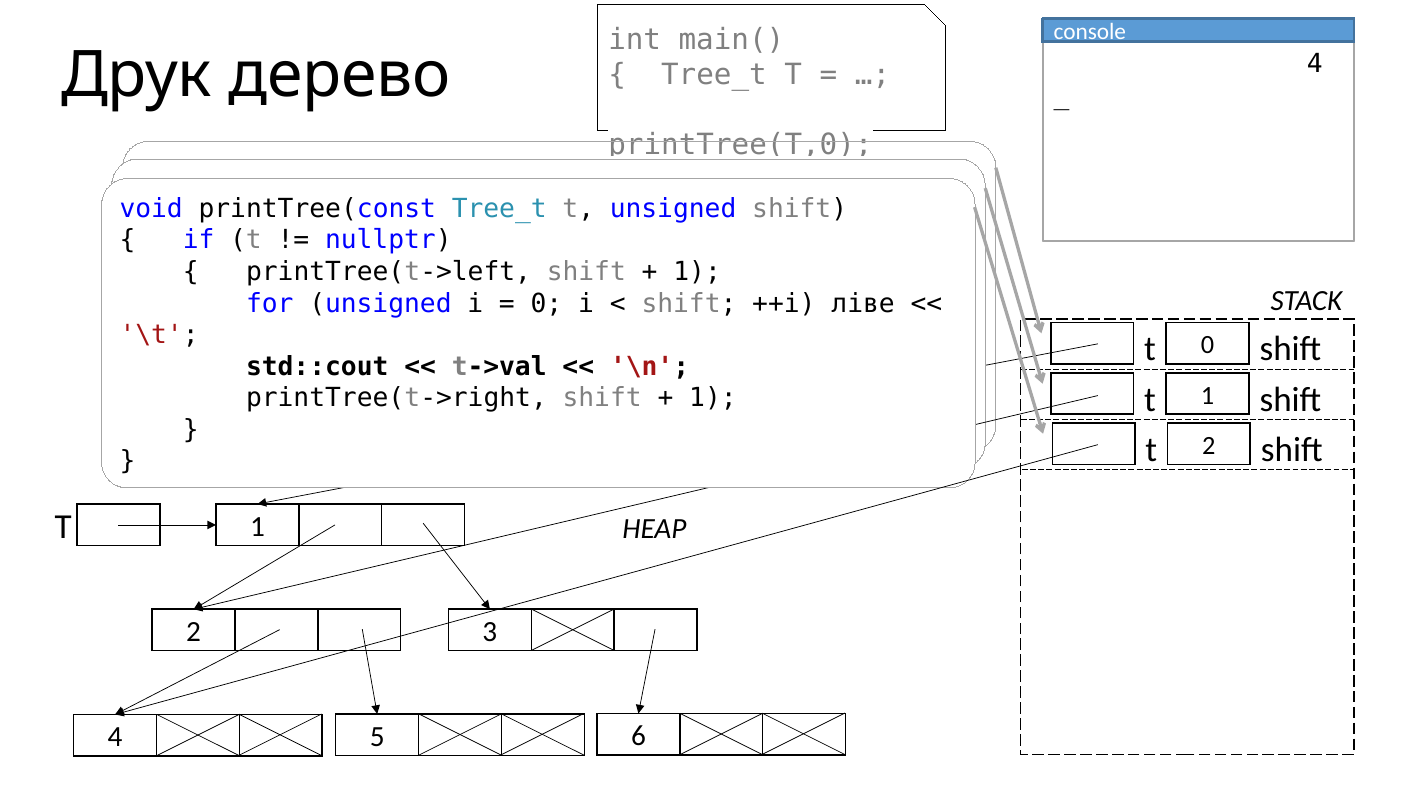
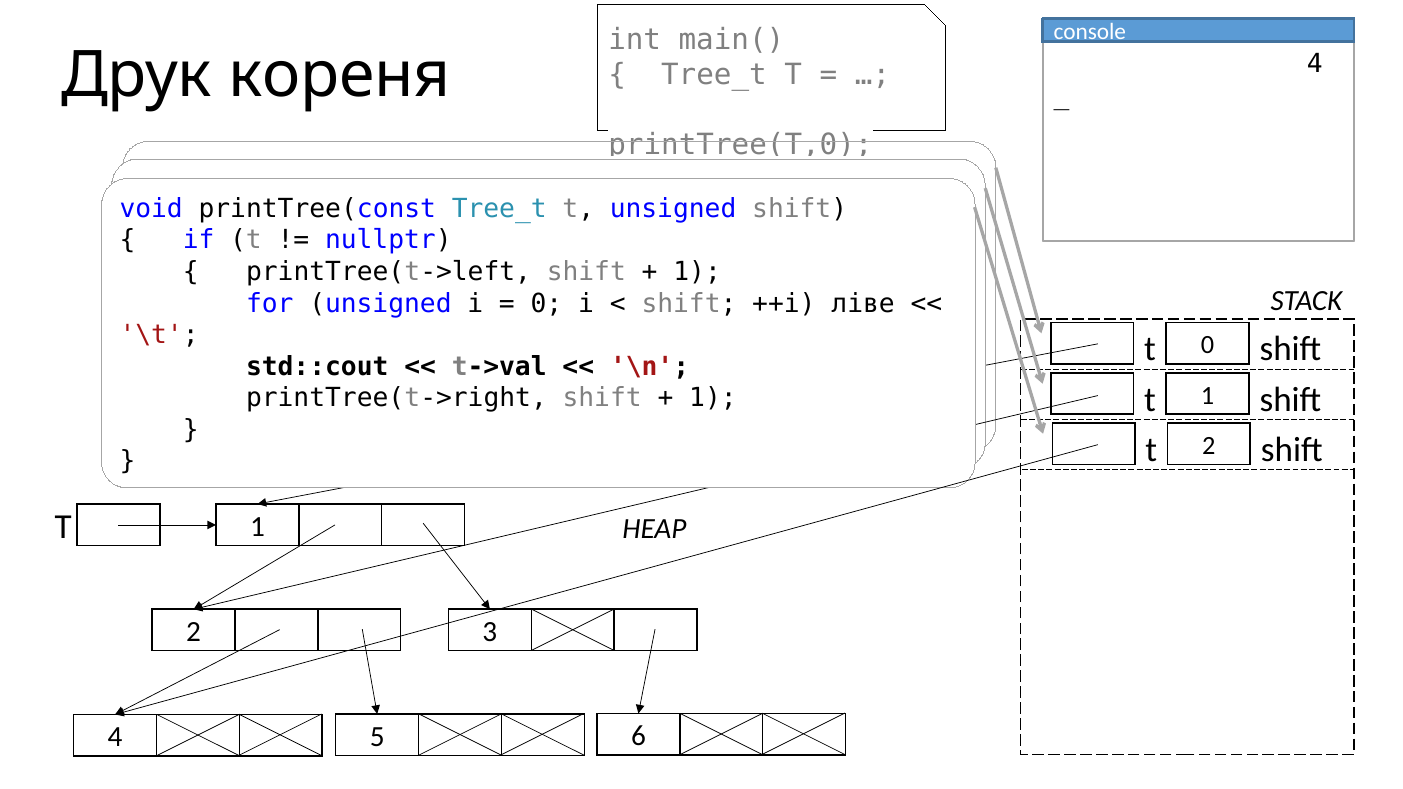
дерево: дерево -> кореня
